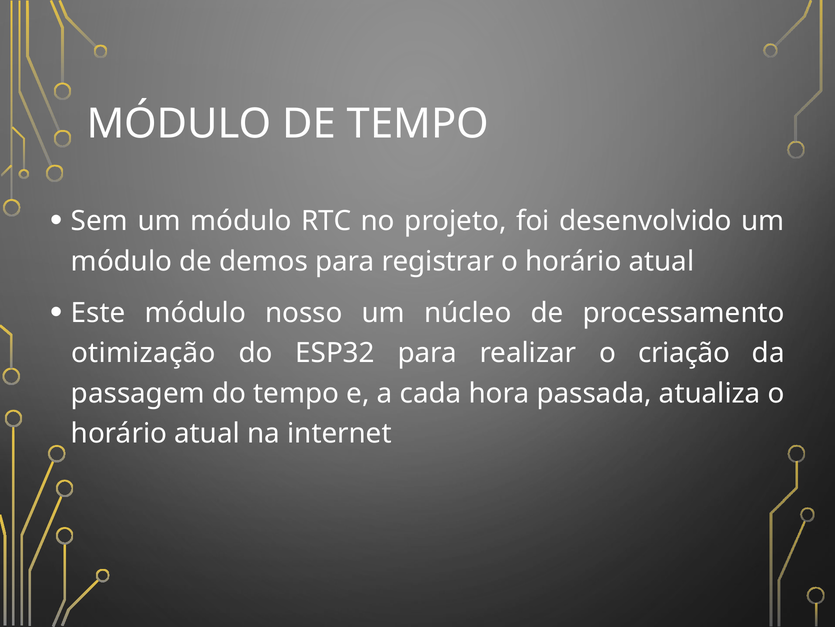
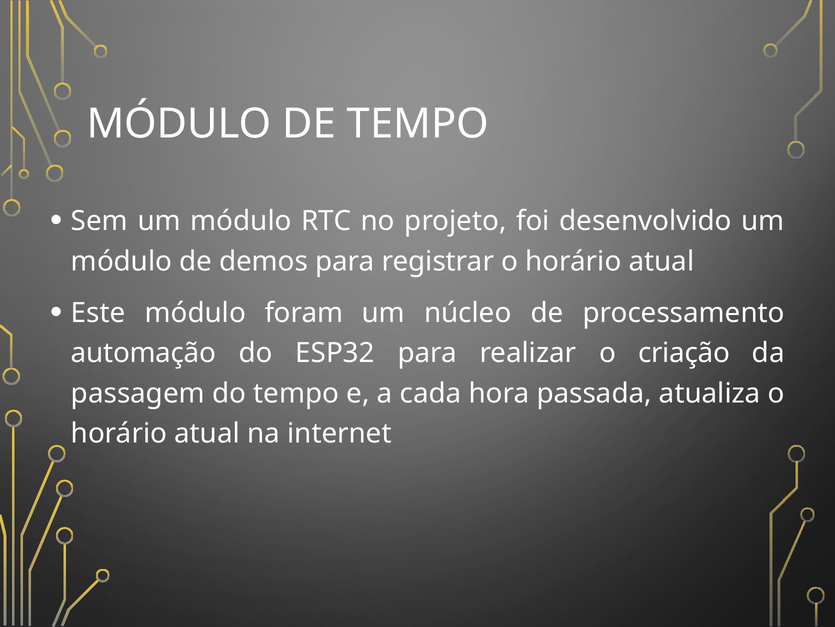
nosso: nosso -> foram
otimização: otimização -> automação
